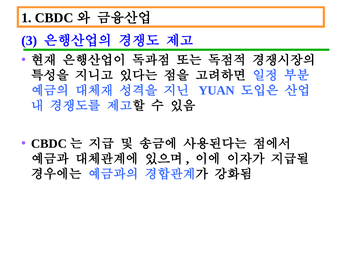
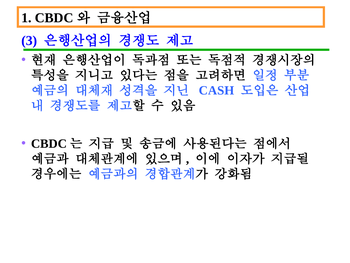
YUAN: YUAN -> CASH
